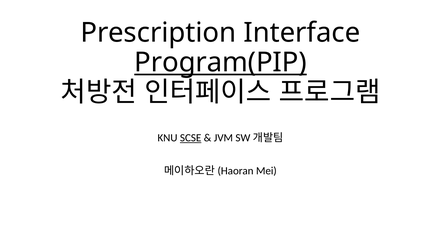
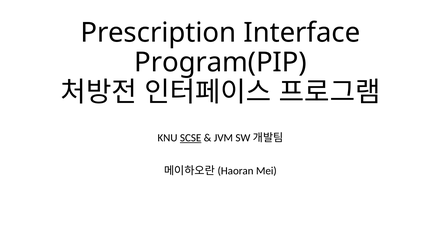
Program(PIP underline: present -> none
